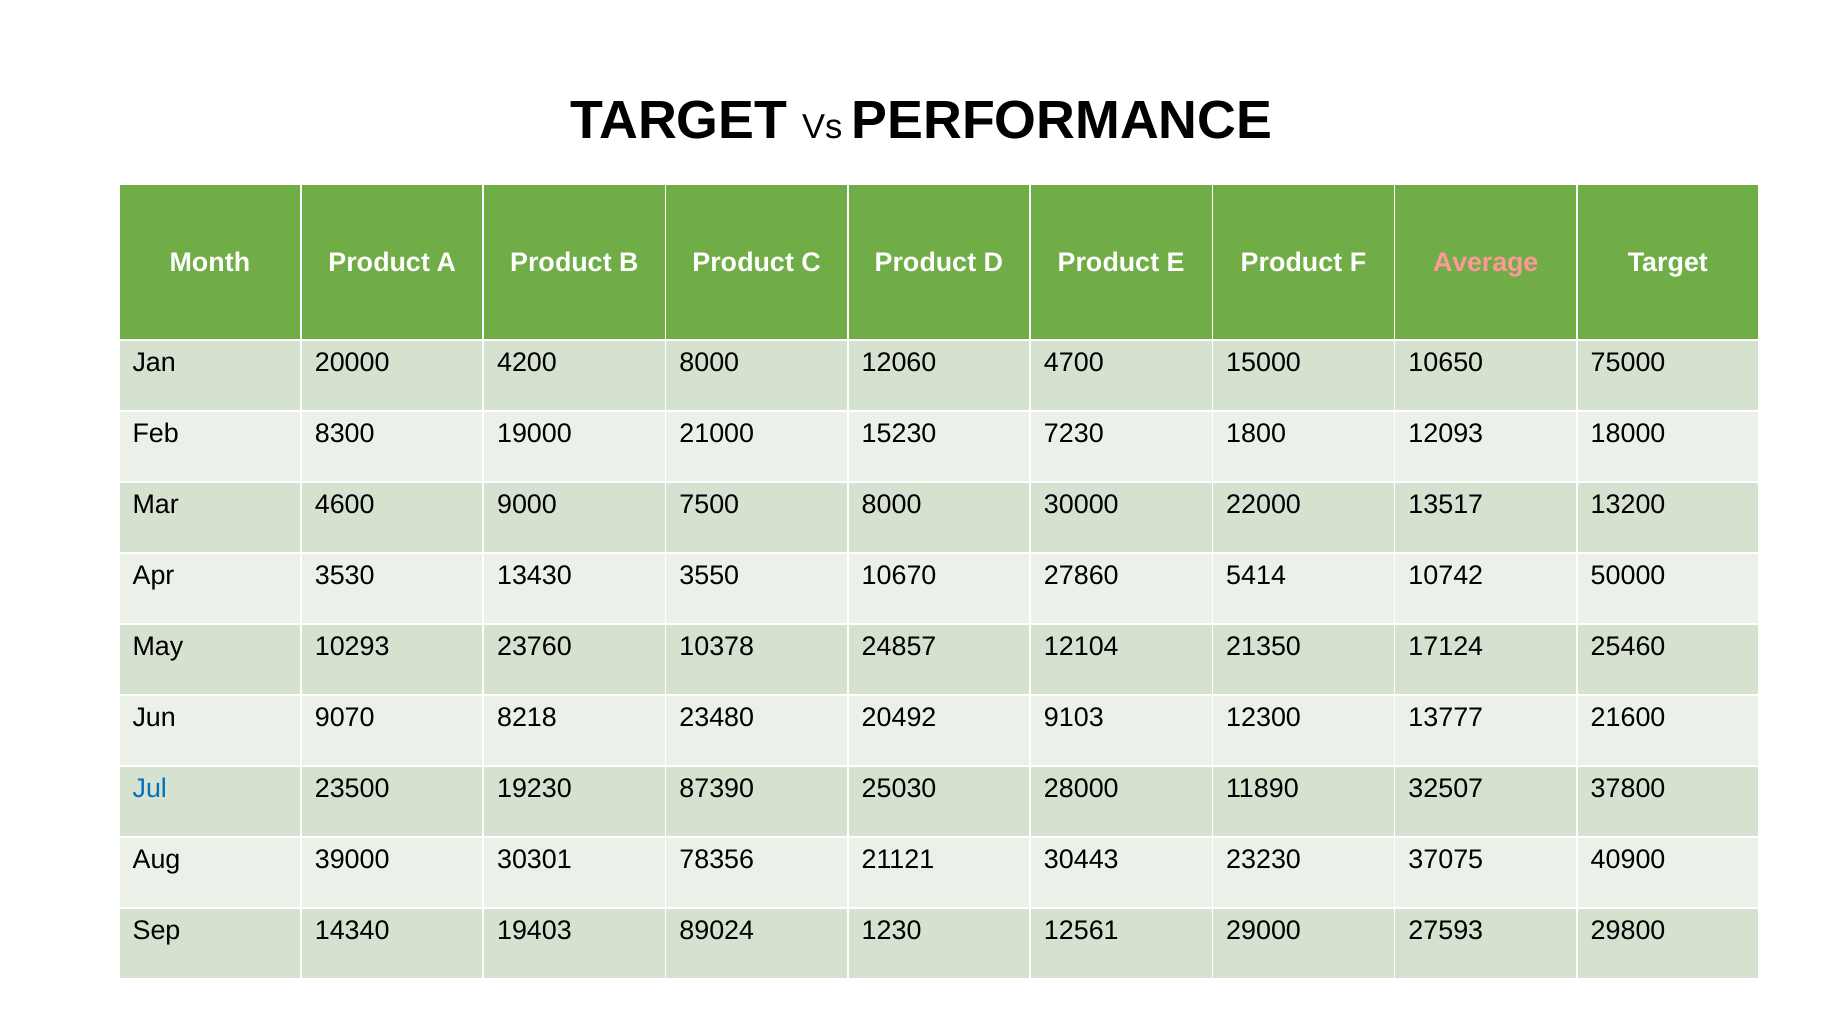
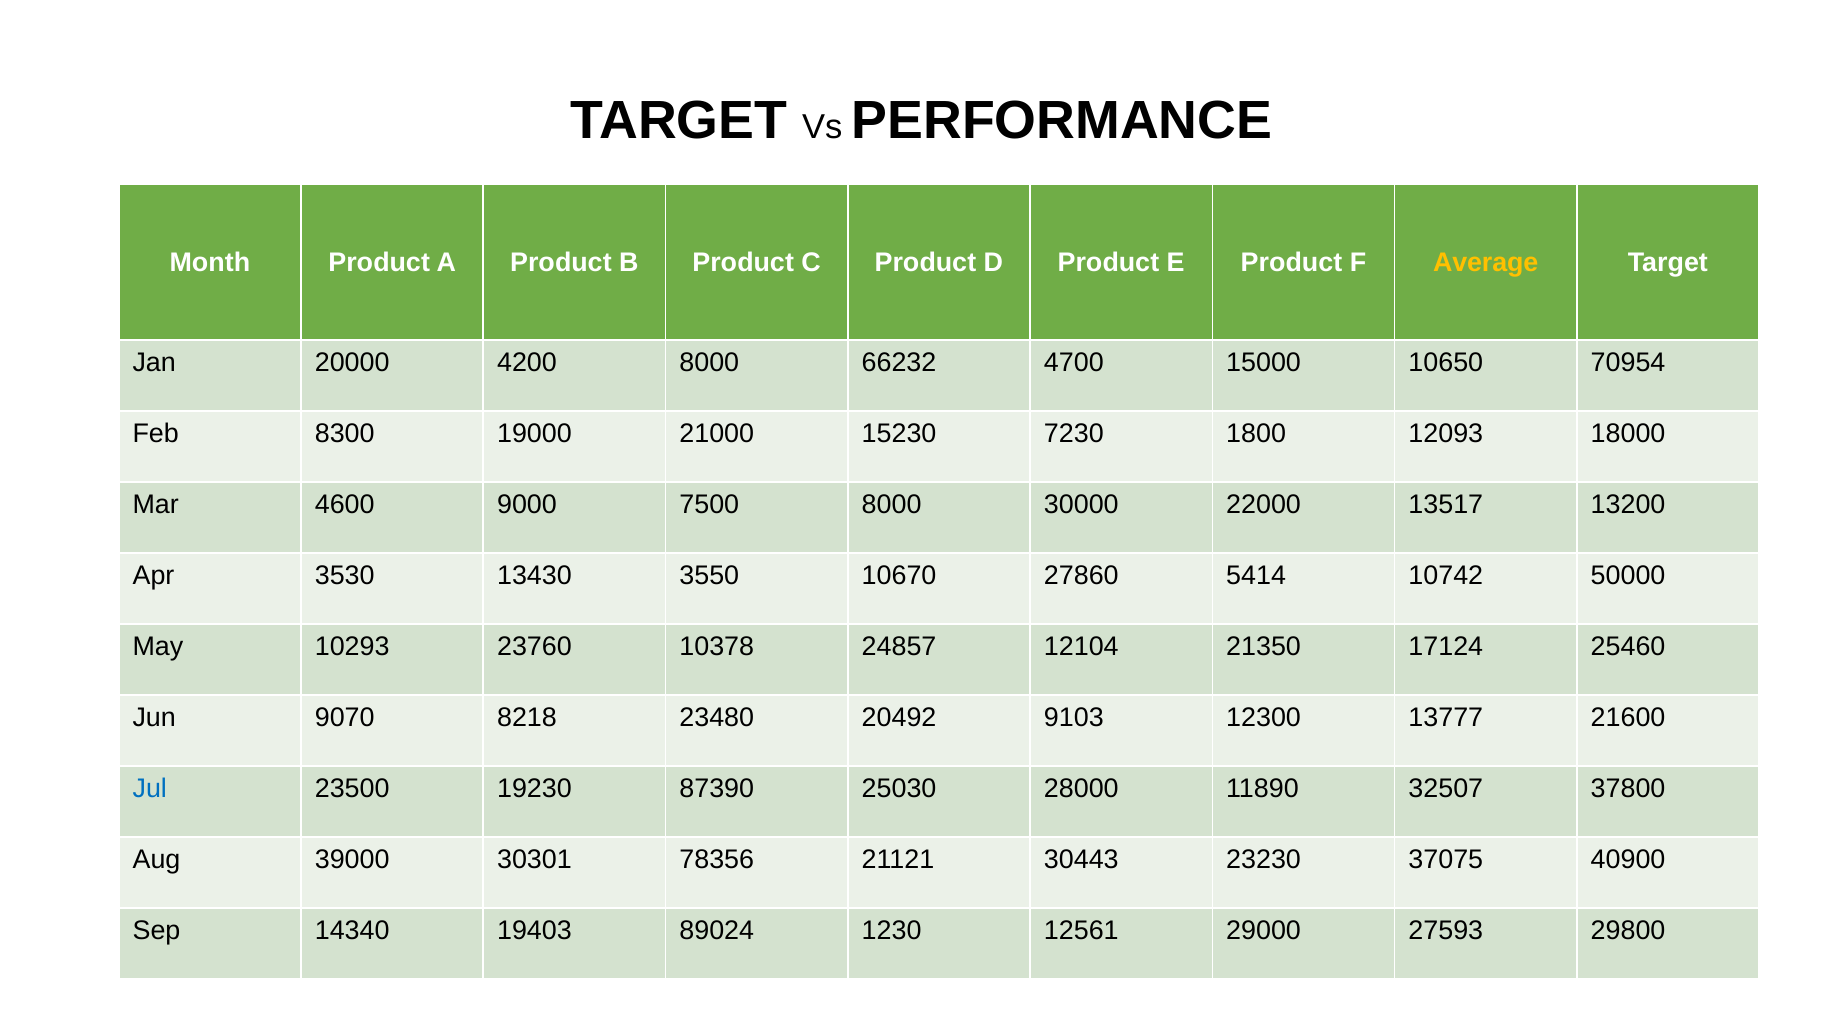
Average colour: pink -> yellow
12060: 12060 -> 66232
75000: 75000 -> 70954
